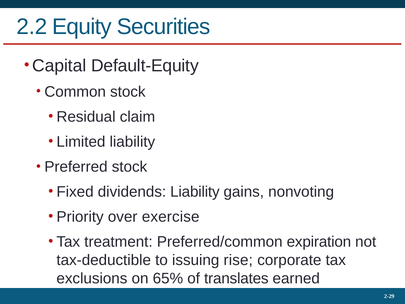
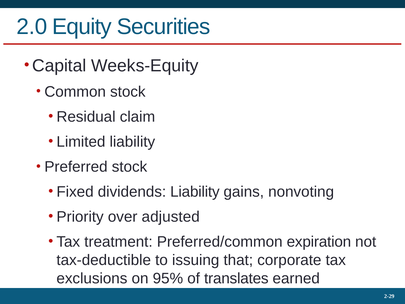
2.2: 2.2 -> 2.0
Default-Equity: Default-Equity -> Weeks-Equity
exercise: exercise -> adjusted
rise: rise -> that
65%: 65% -> 95%
